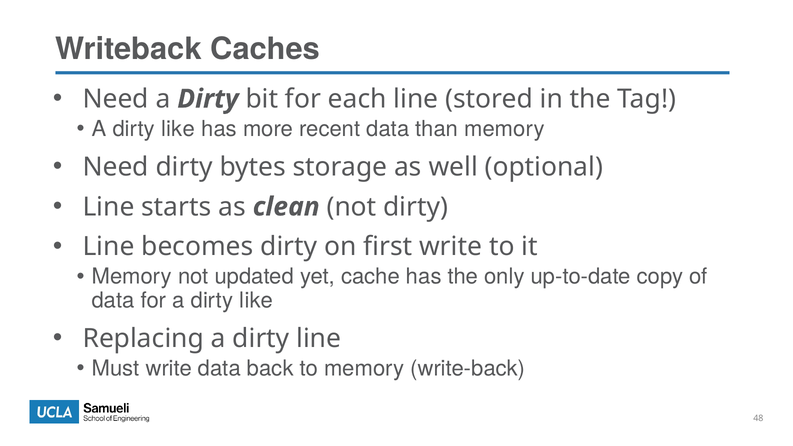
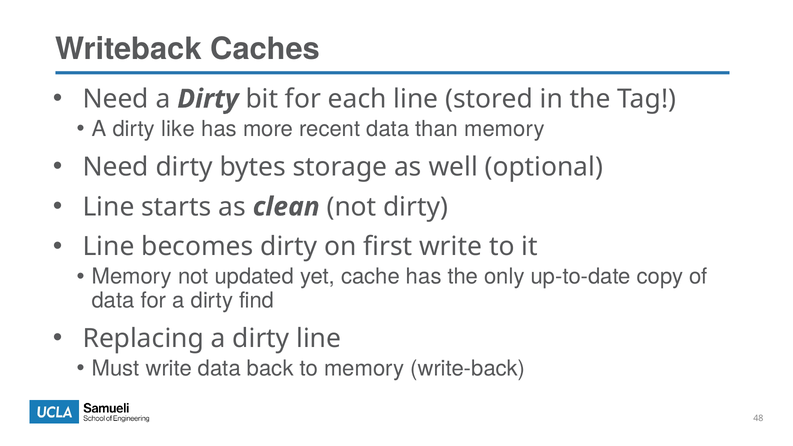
for a dirty like: like -> find
